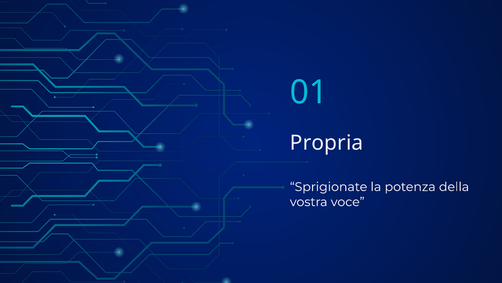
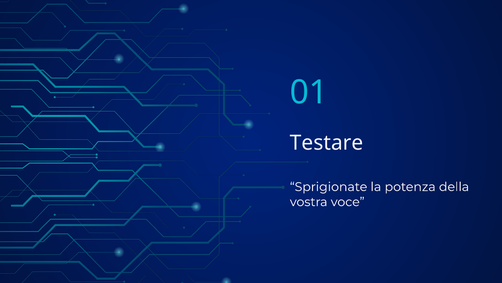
Propria: Propria -> Testare
